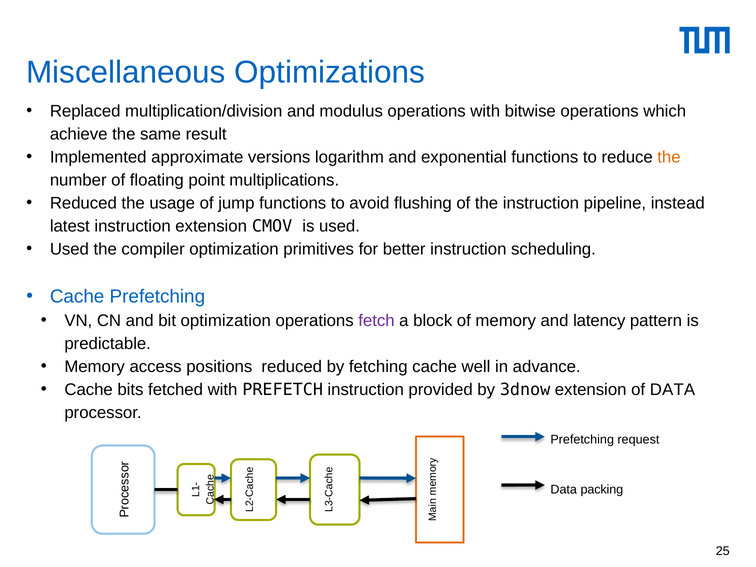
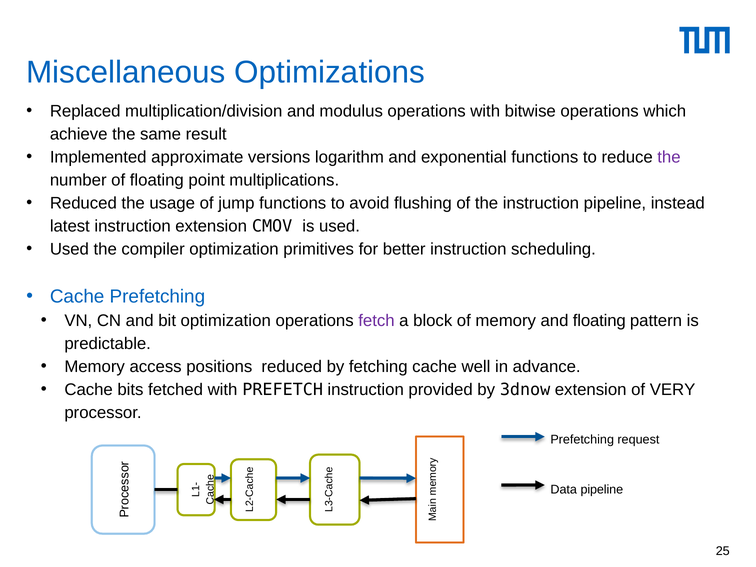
the at (669, 157) colour: orange -> purple
and latency: latency -> floating
of DATA: DATA -> VERY
Data packing: packing -> pipeline
